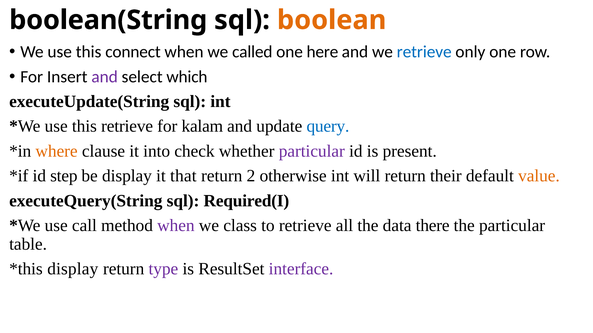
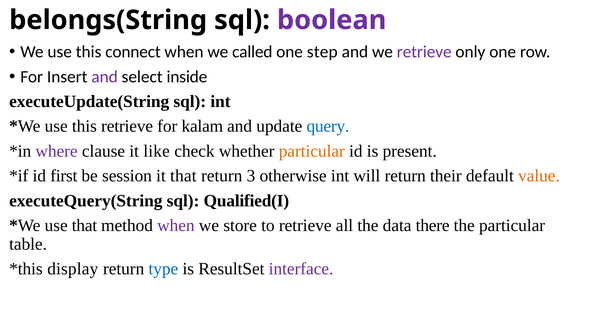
boolean(String: boolean(String -> belongs(String
boolean colour: orange -> purple
here: here -> step
retrieve at (424, 52) colour: blue -> purple
which: which -> inside
where colour: orange -> purple
into: into -> like
particular at (312, 151) colour: purple -> orange
step: step -> first
be display: display -> session
2: 2 -> 3
Required(I: Required(I -> Qualified(I
use call: call -> that
class: class -> store
type colour: purple -> blue
